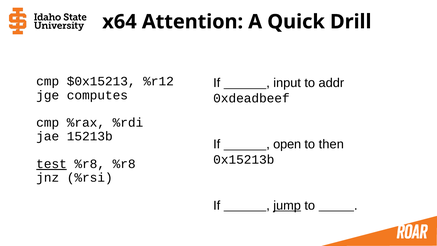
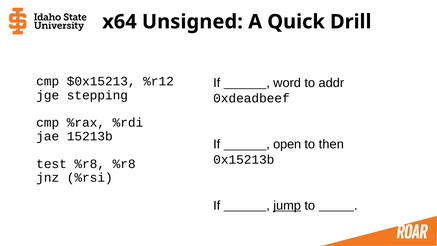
Attention: Attention -> Unsigned
input: input -> word
computes: computes -> stepping
test underline: present -> none
